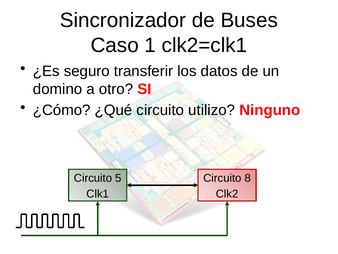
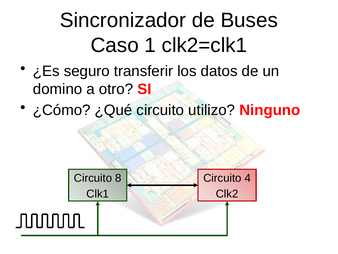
5: 5 -> 8
8: 8 -> 4
